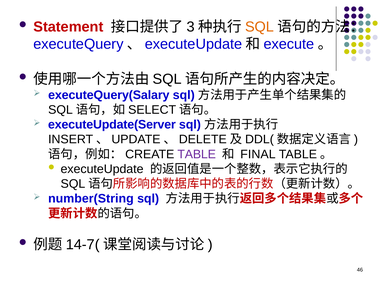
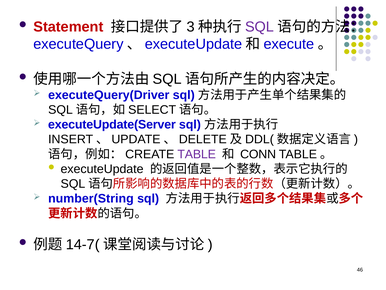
SQL at (260, 27) colour: orange -> purple
executeQuery(Salary: executeQuery(Salary -> executeQuery(Driver
FINAL: FINAL -> CONN
